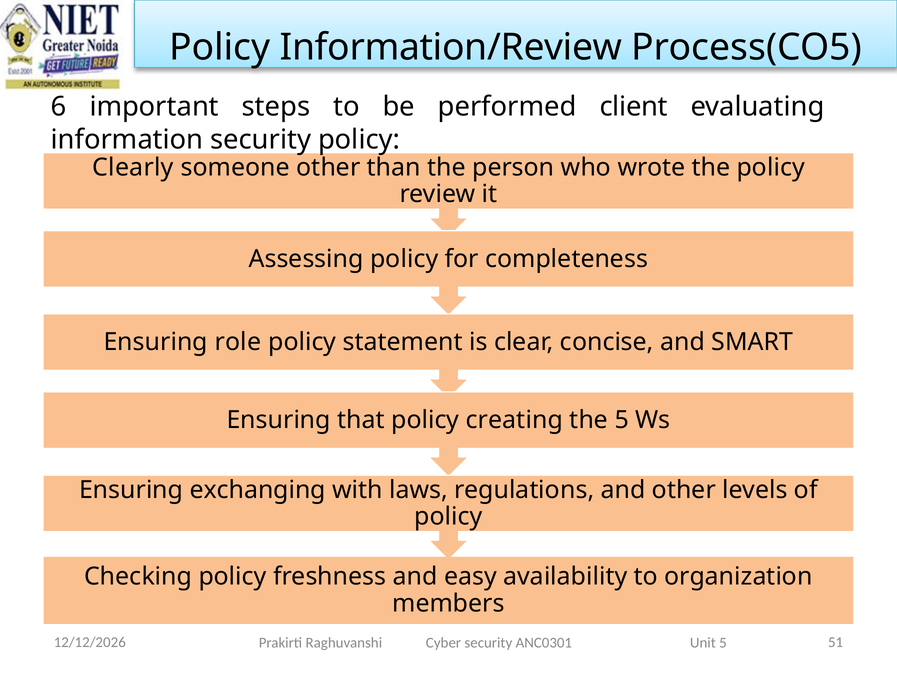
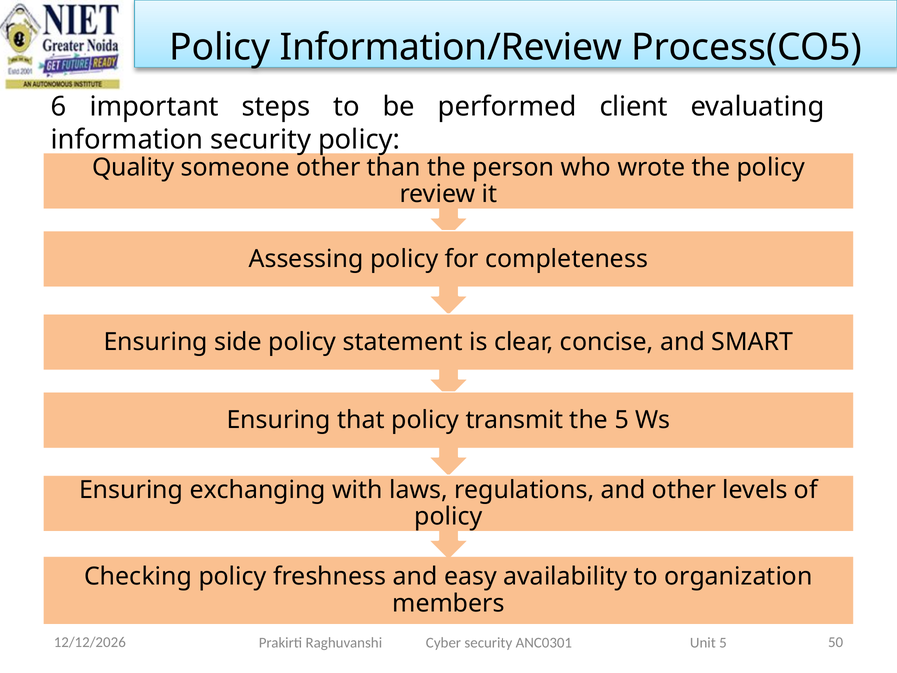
Clearly: Clearly -> Quality
role: role -> side
creating: creating -> transmit
51: 51 -> 50
